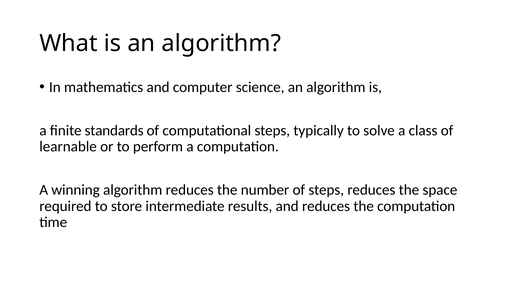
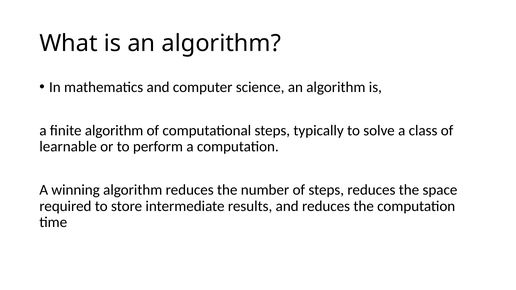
finite standards: standards -> algorithm
